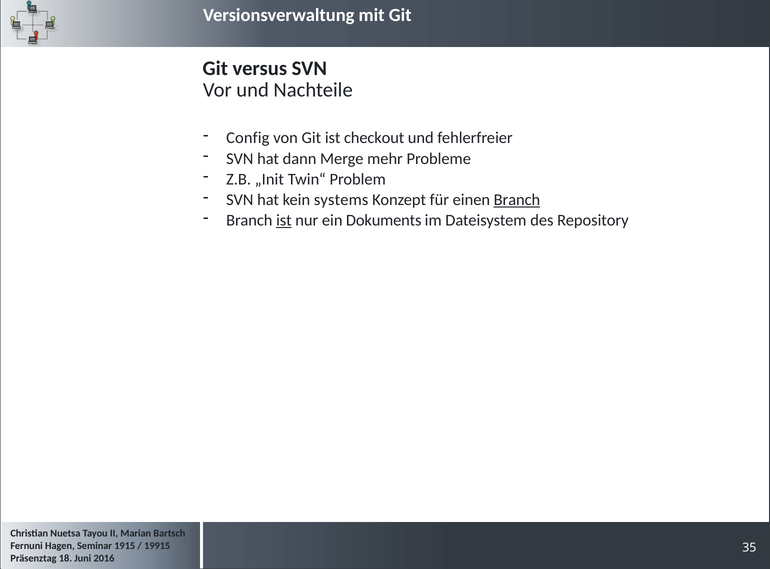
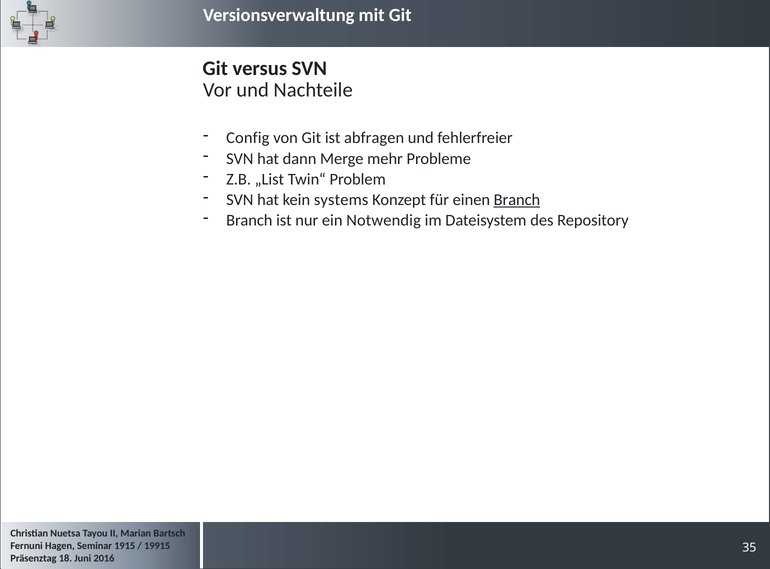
checkout: checkout -> abfragen
„Init: „Init -> „List
ist at (284, 220) underline: present -> none
Dokuments: Dokuments -> Notwendig
